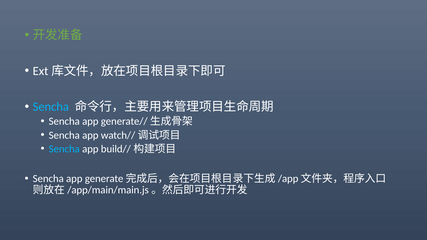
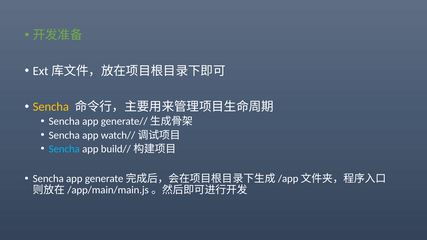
Sencha at (51, 107) colour: light blue -> yellow
